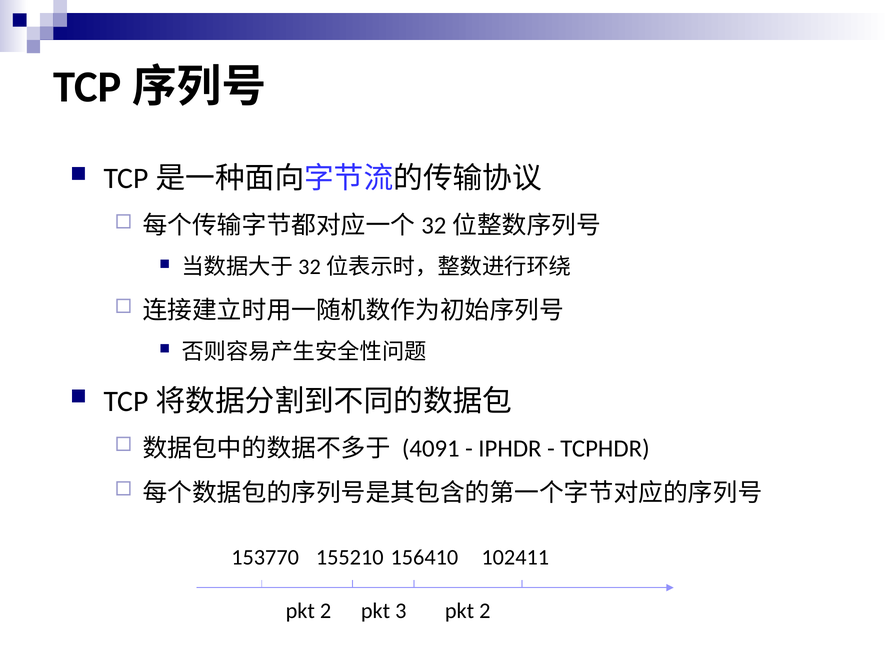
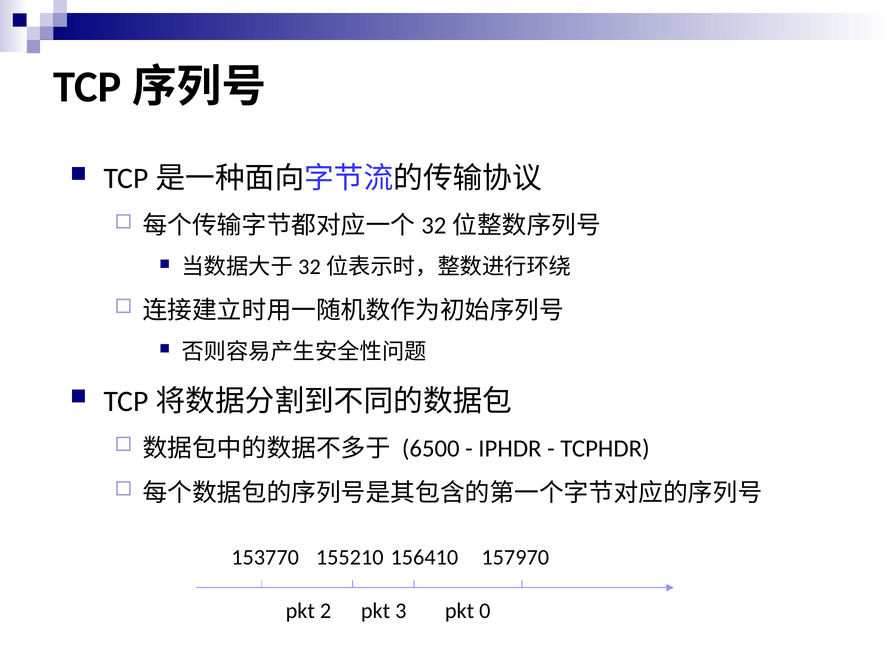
4091: 4091 -> 6500
102411: 102411 -> 157970
3 pkt 2: 2 -> 0
